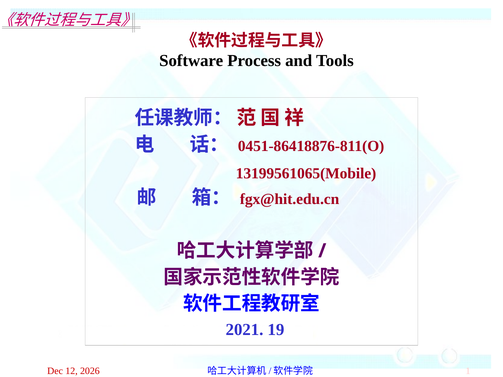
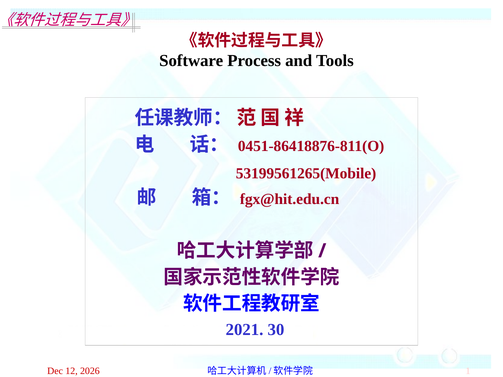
13199561065(Mobile: 13199561065(Mobile -> 53199561265(Mobile
19: 19 -> 30
